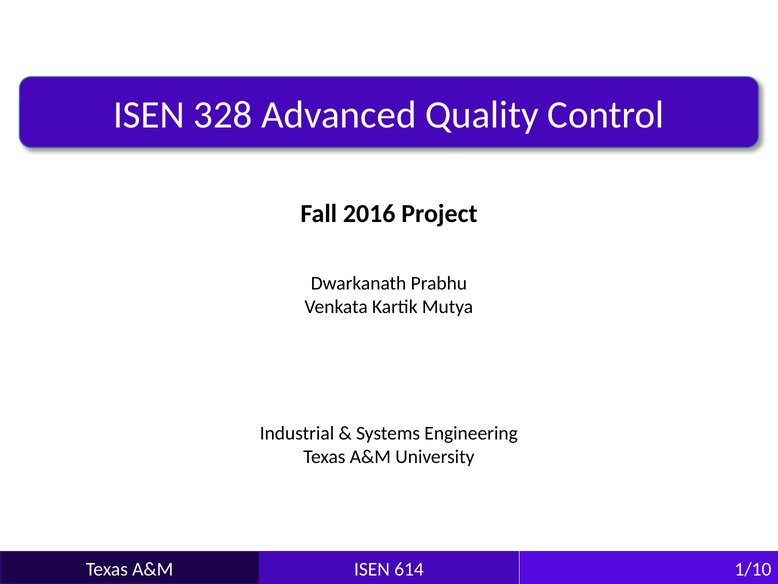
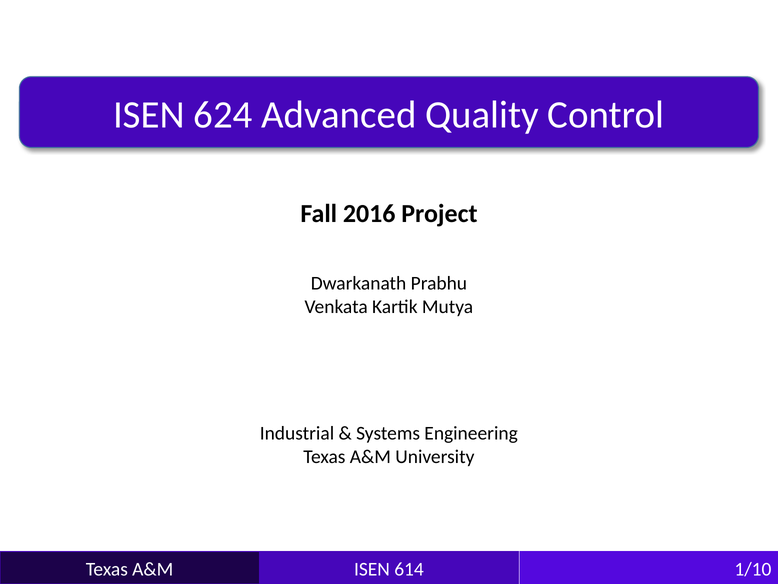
328: 328 -> 624
